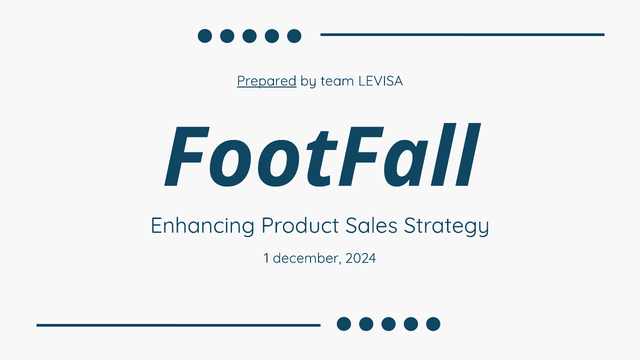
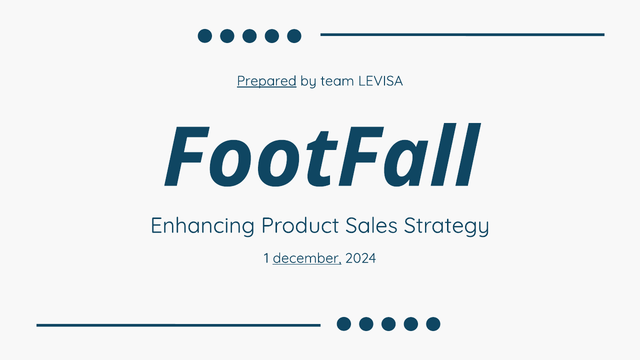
december underline: none -> present
